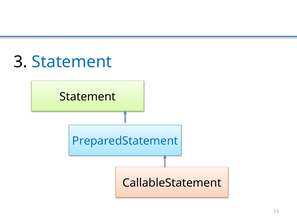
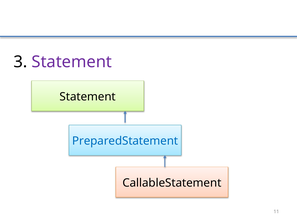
Statement at (72, 62) colour: blue -> purple
